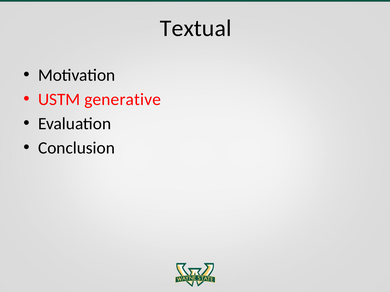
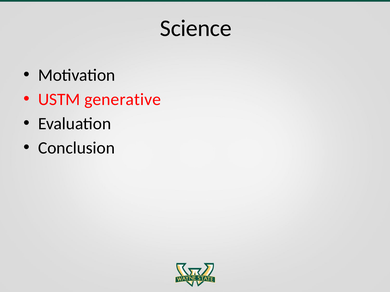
Textual: Textual -> Science
